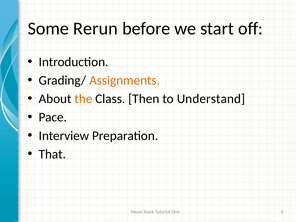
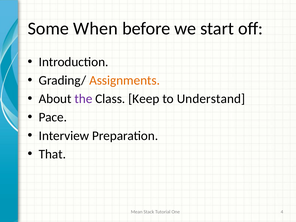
Rerun: Rerun -> When
the colour: orange -> purple
Then: Then -> Keep
